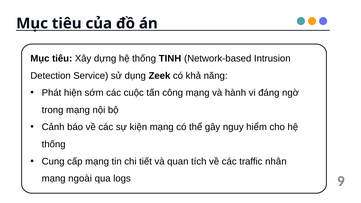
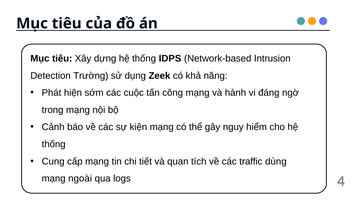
TINH: TINH -> IDPS
Service: Service -> Trường
nhân: nhân -> dùng
9: 9 -> 4
